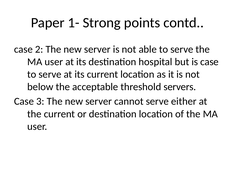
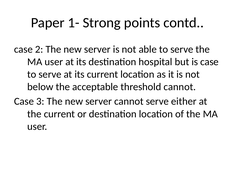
threshold servers: servers -> cannot
